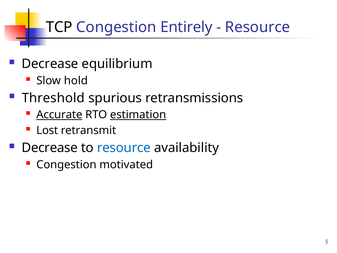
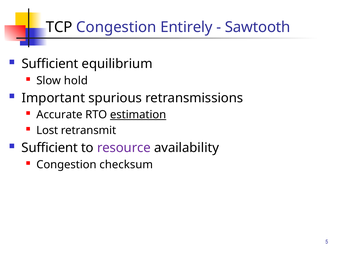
Resource at (258, 27): Resource -> Sawtooth
Decrease at (50, 64): Decrease -> Sufficient
Threshold: Threshold -> Important
Accurate underline: present -> none
Decrease at (50, 148): Decrease -> Sufficient
resource at (124, 148) colour: blue -> purple
motivated: motivated -> checksum
